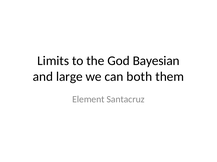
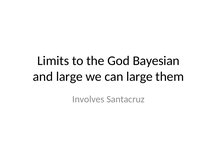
can both: both -> large
Element: Element -> Involves
